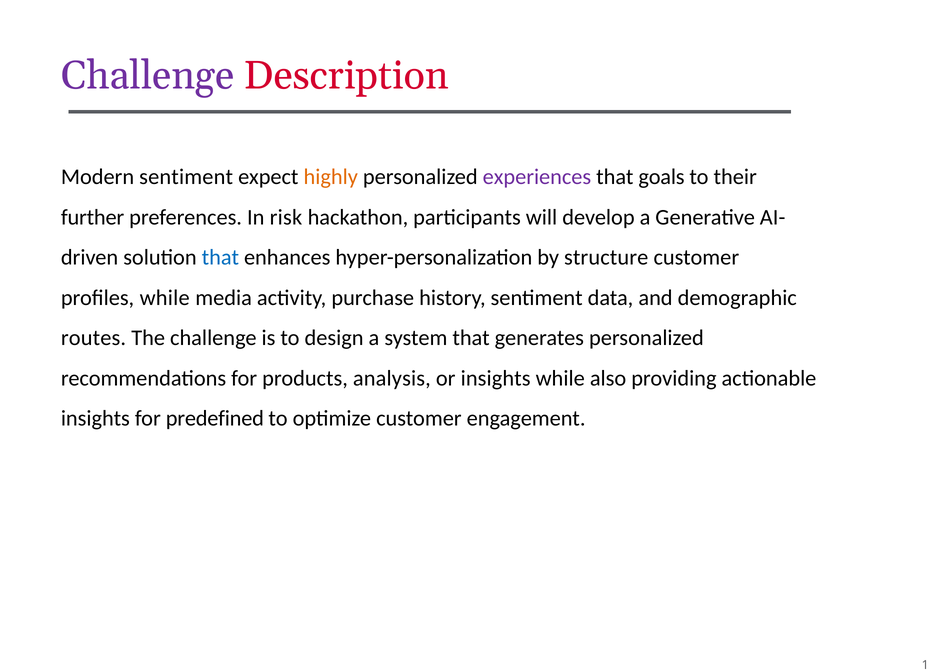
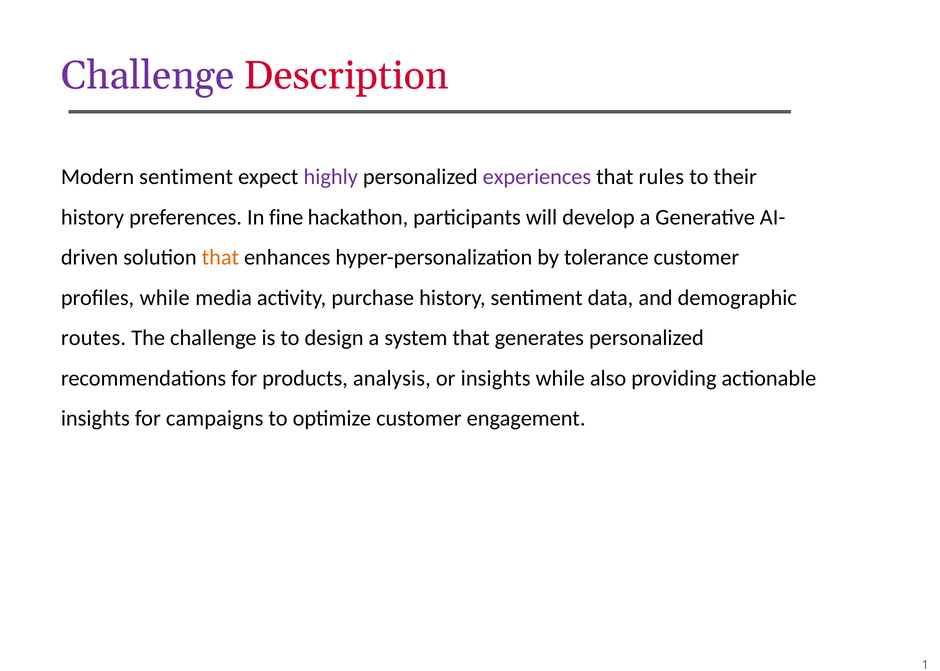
highly colour: orange -> purple
goals: goals -> rules
further at (93, 217): further -> history
risk: risk -> fine
that at (220, 258) colour: blue -> orange
structure: structure -> tolerance
predefined: predefined -> campaigns
